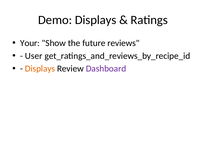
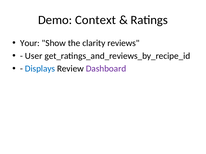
Demo Displays: Displays -> Context
future: future -> clarity
Displays at (40, 69) colour: orange -> blue
